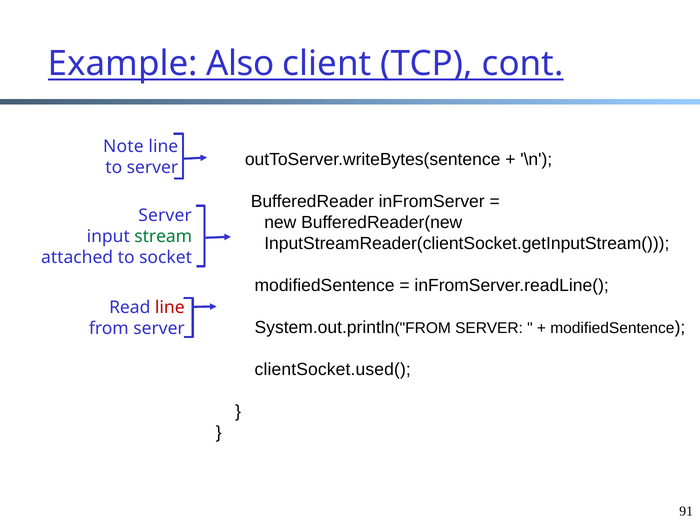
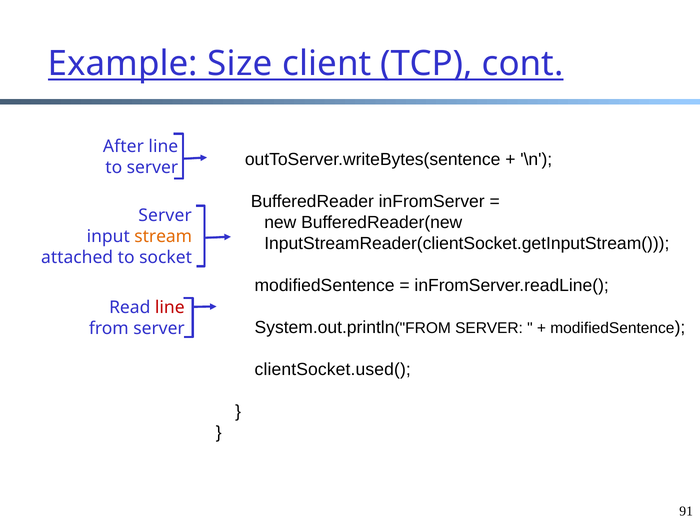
Also: Also -> Size
Note: Note -> After
stream colour: green -> orange
